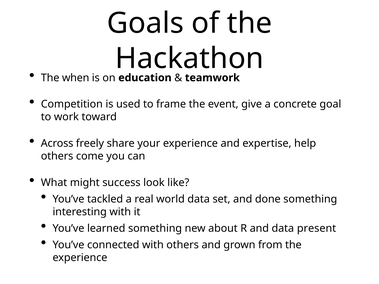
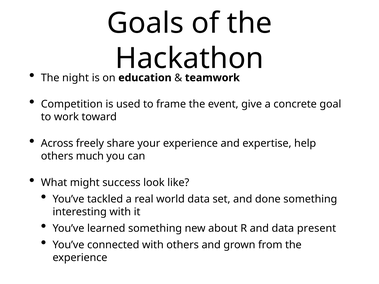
when: when -> night
come: come -> much
